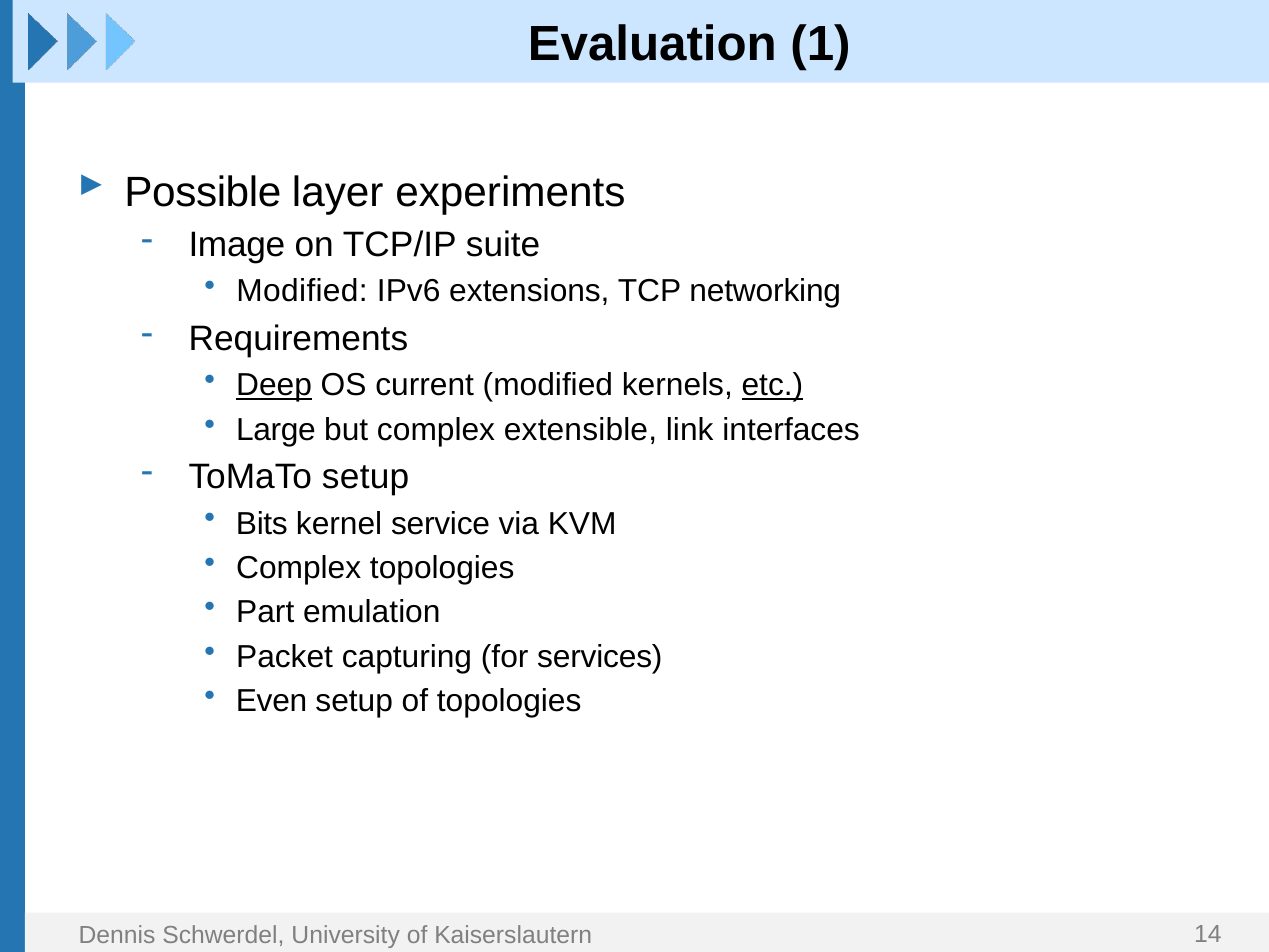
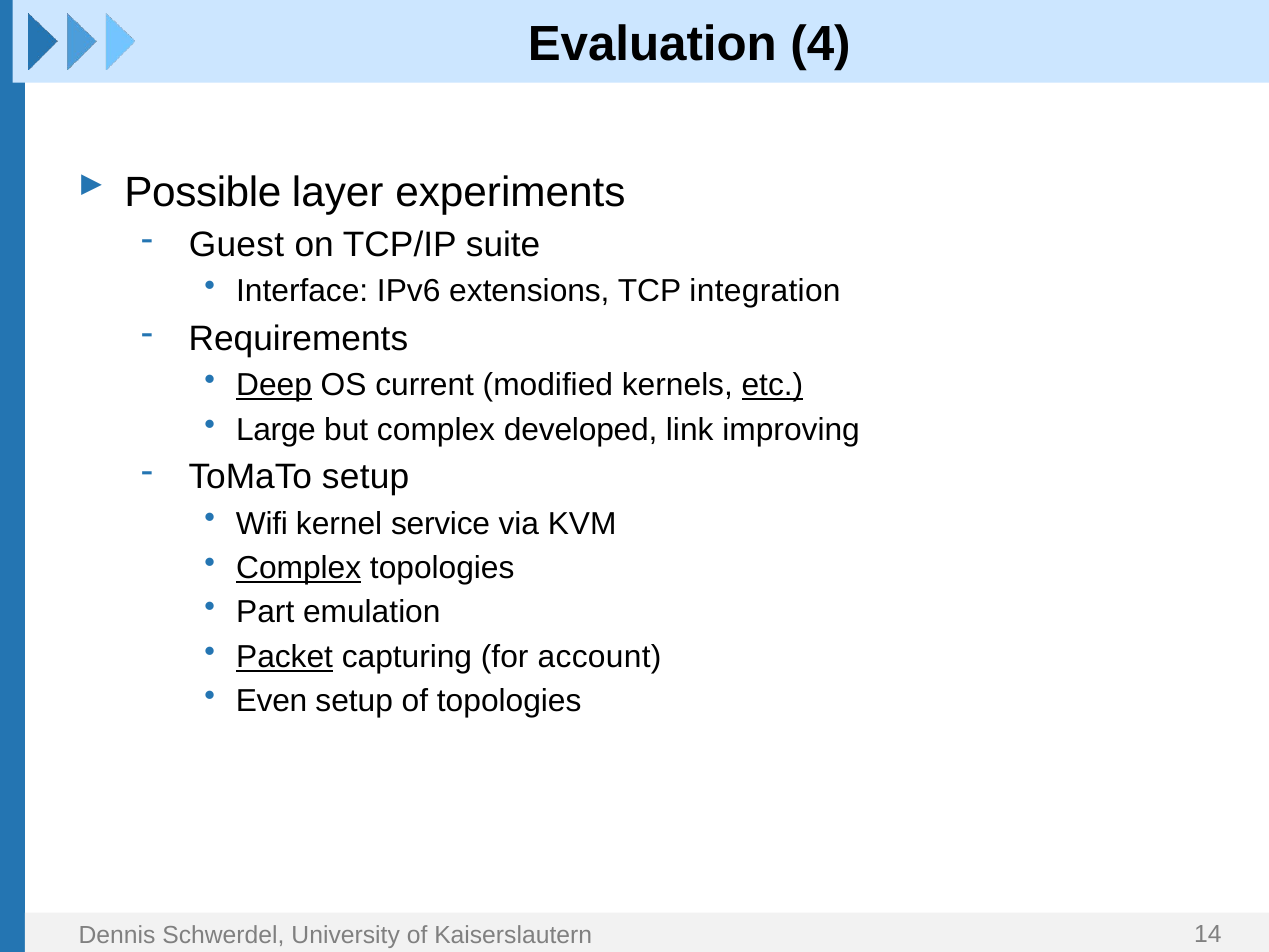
1: 1 -> 4
Image: Image -> Guest
Modified at (302, 291): Modified -> Interface
networking: networking -> integration
extensible: extensible -> developed
interfaces: interfaces -> improving
Bits: Bits -> Wifi
Complex at (299, 568) underline: none -> present
Packet underline: none -> present
services: services -> account
